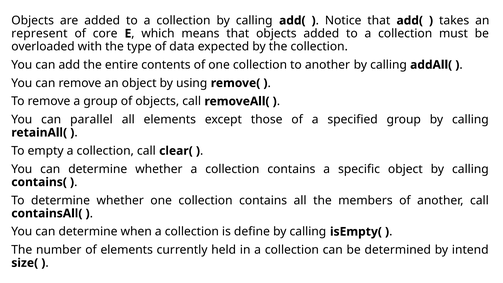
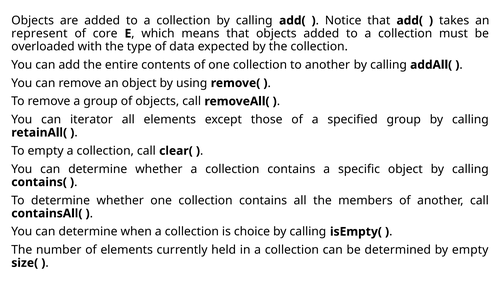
parallel: parallel -> iterator
define: define -> choice
by intend: intend -> empty
